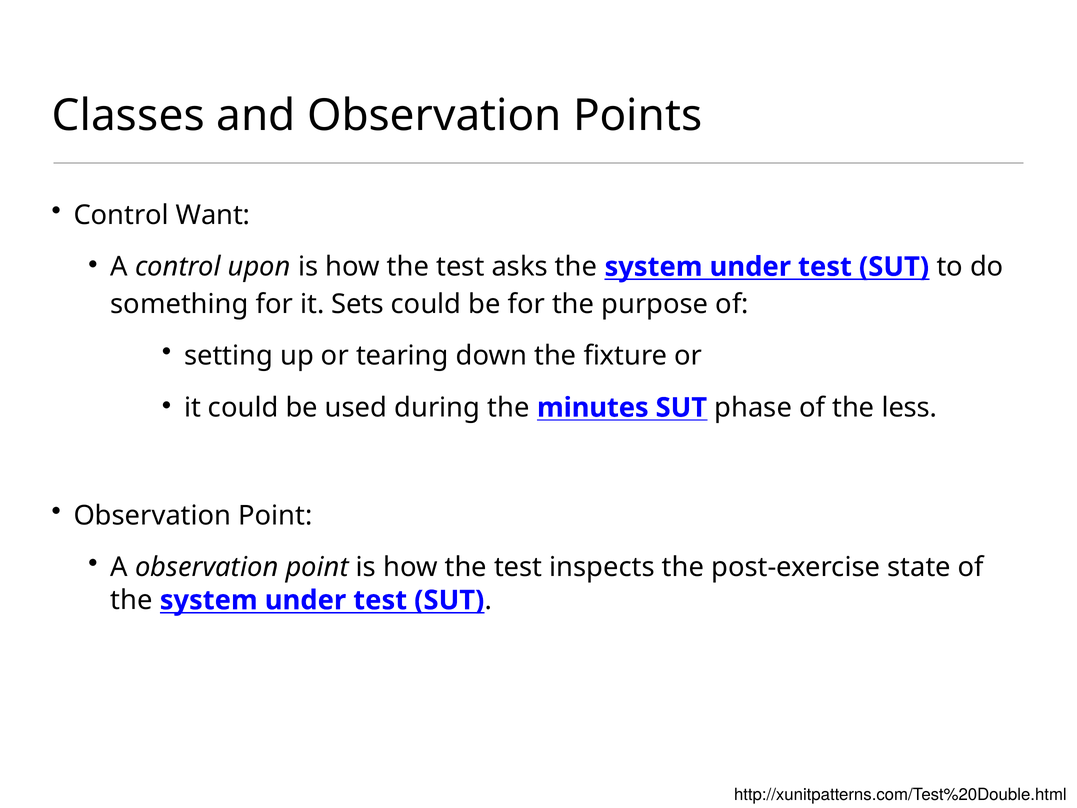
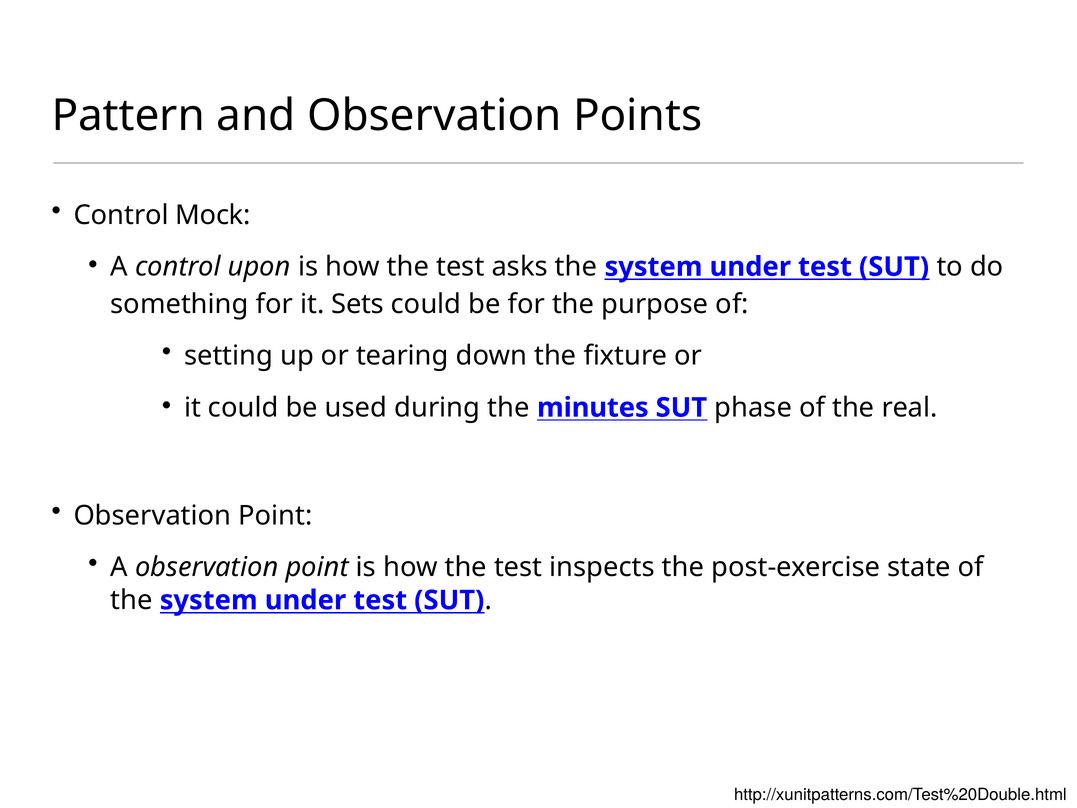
Classes: Classes -> Pattern
Want: Want -> Mock
less: less -> real
